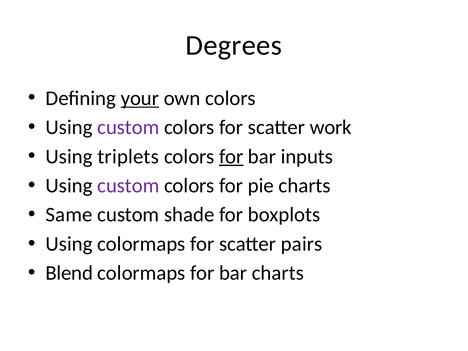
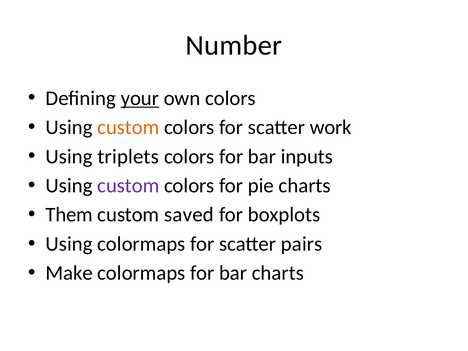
Degrees: Degrees -> Number
custom at (128, 127) colour: purple -> orange
for at (231, 156) underline: present -> none
Same: Same -> Them
shade: shade -> saved
Blend: Blend -> Make
